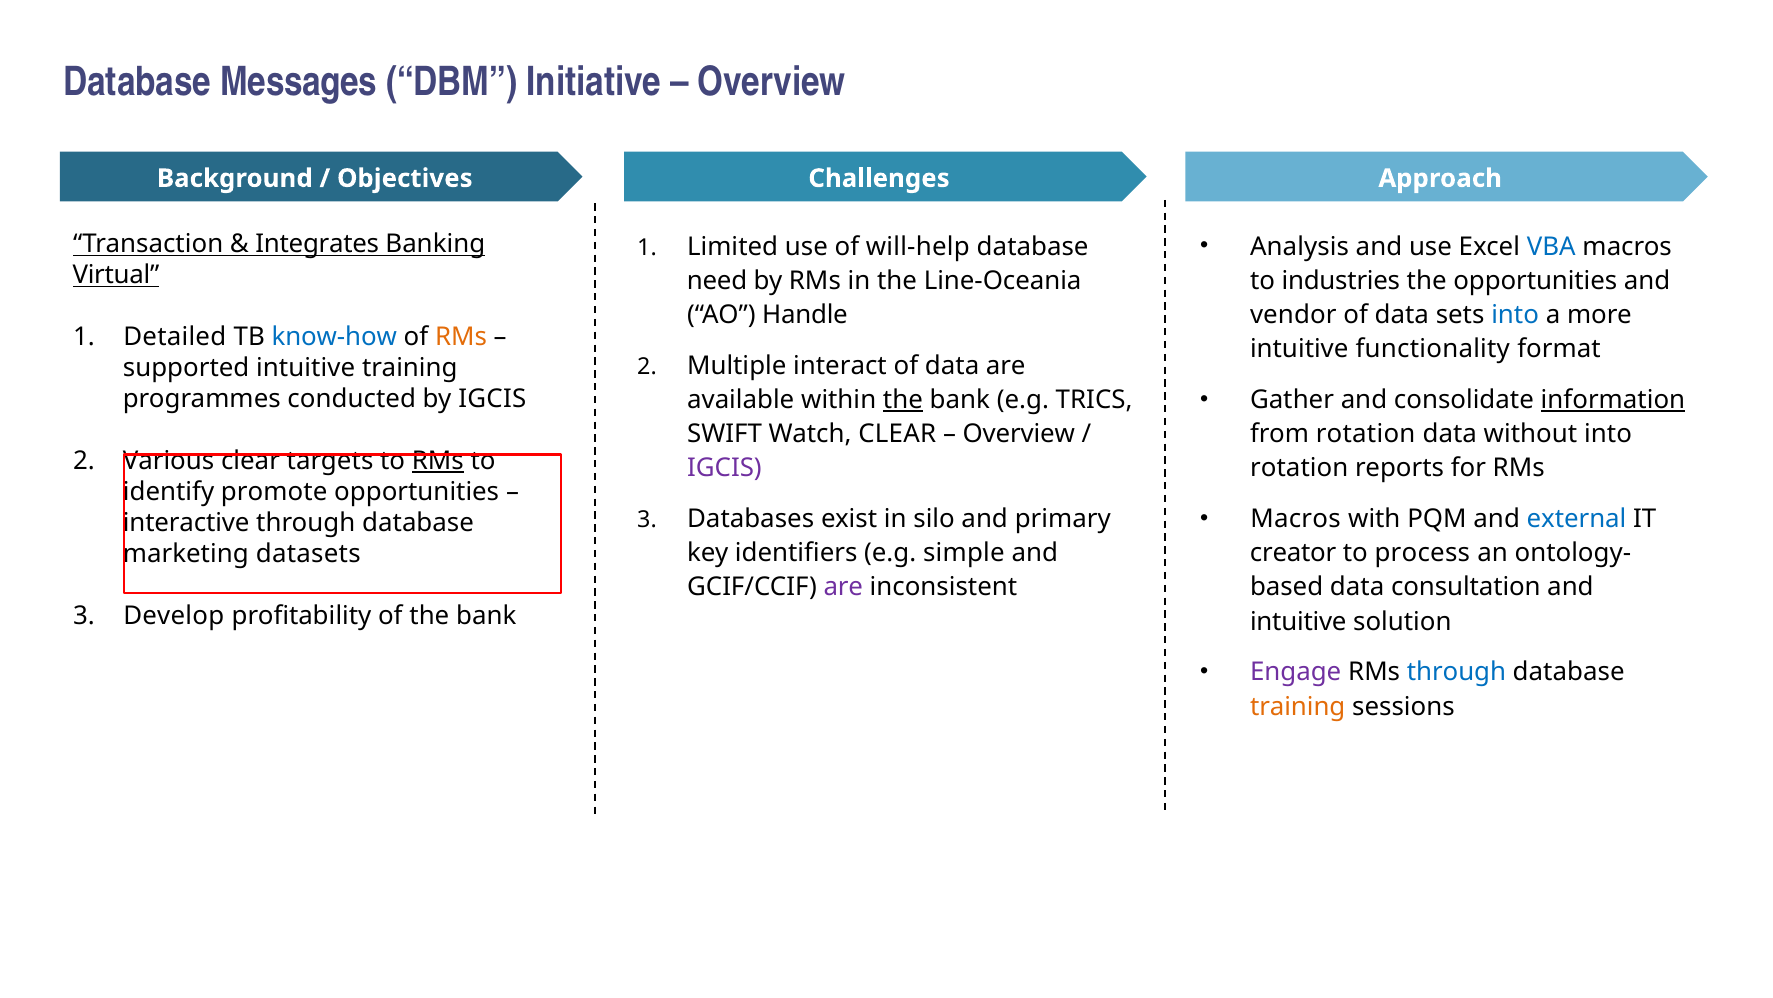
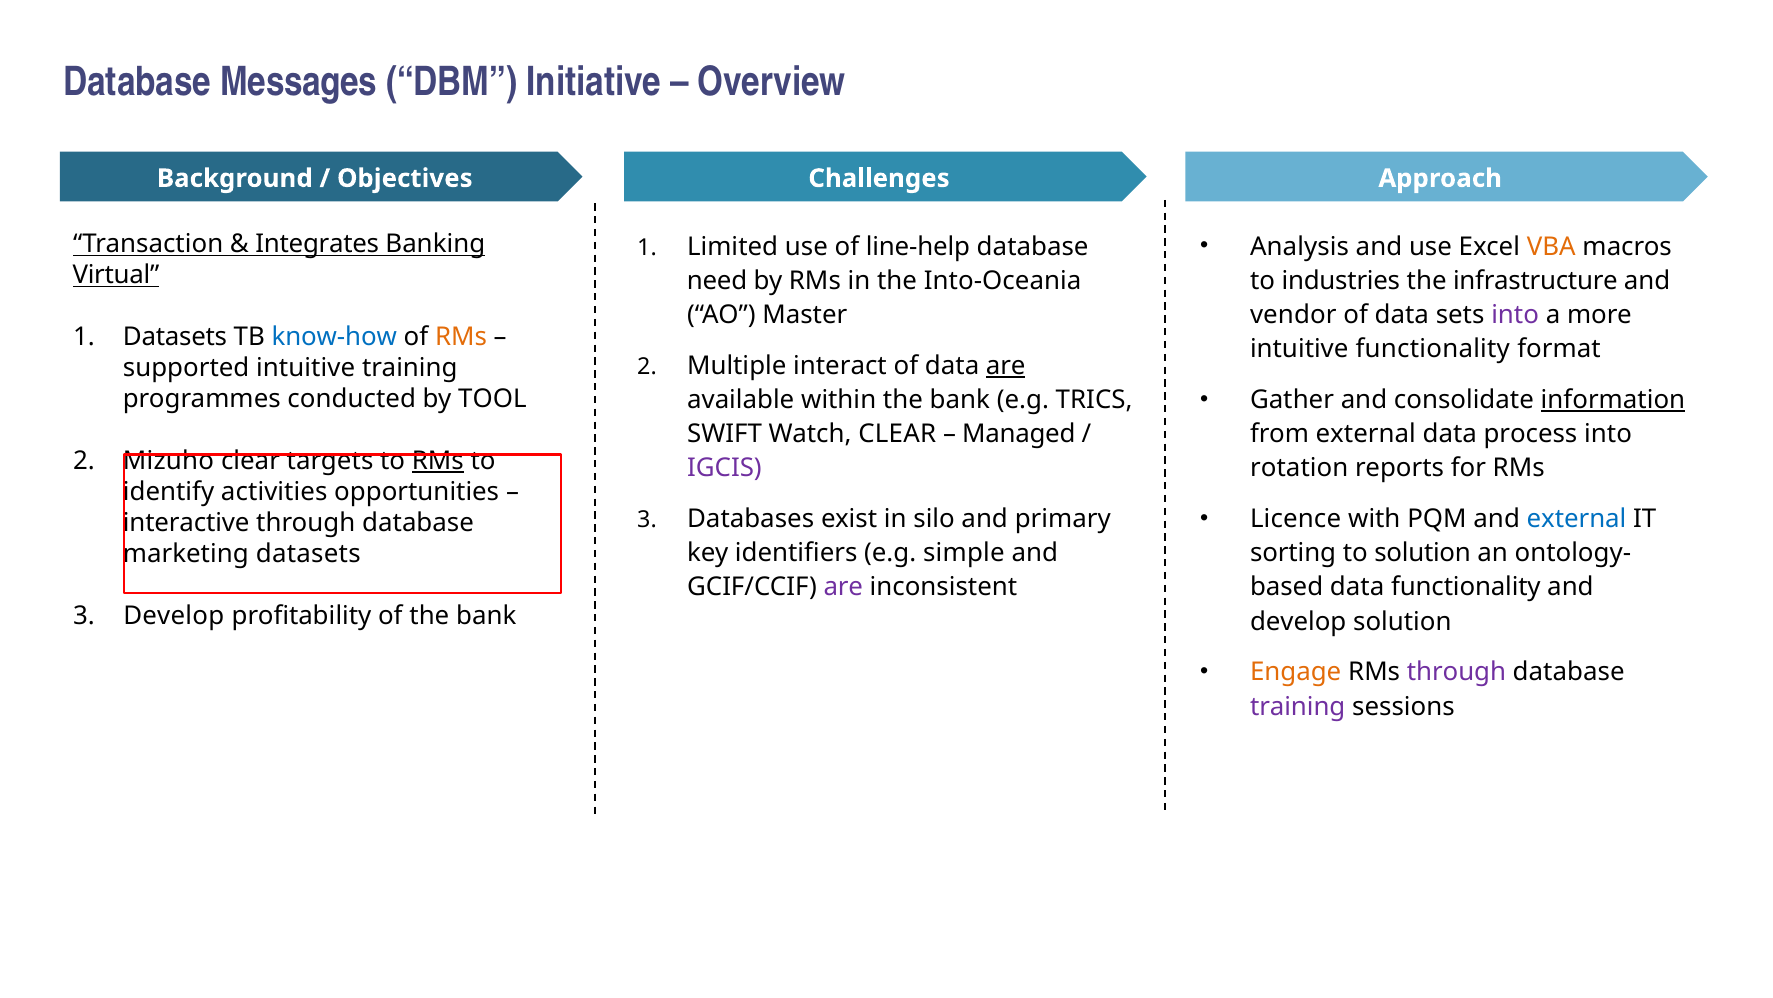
VBA colour: blue -> orange
will-help: will-help -> line-help
Line-Oceania: Line-Oceania -> Into-Oceania
the opportunities: opportunities -> infrastructure
Handle: Handle -> Master
into at (1515, 315) colour: blue -> purple
Detailed at (175, 337): Detailed -> Datasets
are at (1006, 366) underline: none -> present
by IGCIS: IGCIS -> TOOL
the at (903, 400) underline: present -> none
Overview at (1019, 434): Overview -> Managed
from rotation: rotation -> external
without: without -> process
Various: Various -> Mizuho
promote: promote -> activities
Macros at (1296, 519): Macros -> Licence
creator: creator -> sorting
to process: process -> solution
data consultation: consultation -> functionality
intuitive at (1298, 621): intuitive -> develop
Engage colour: purple -> orange
through at (1456, 672) colour: blue -> purple
training at (1298, 706) colour: orange -> purple
